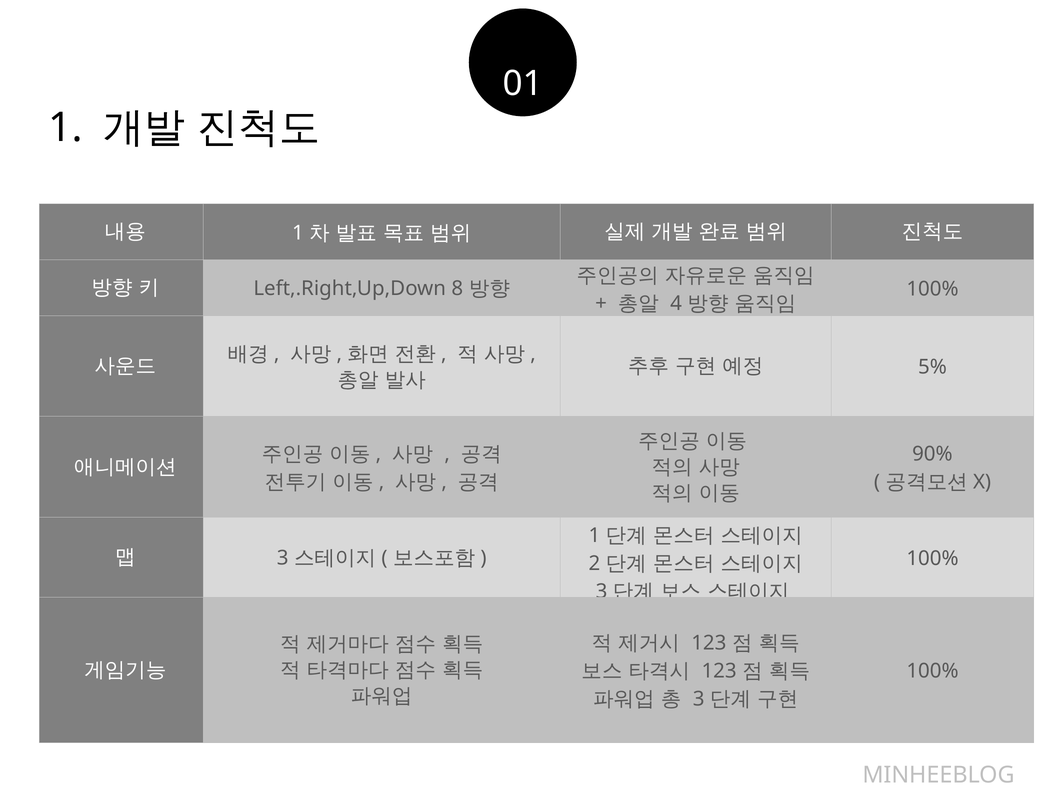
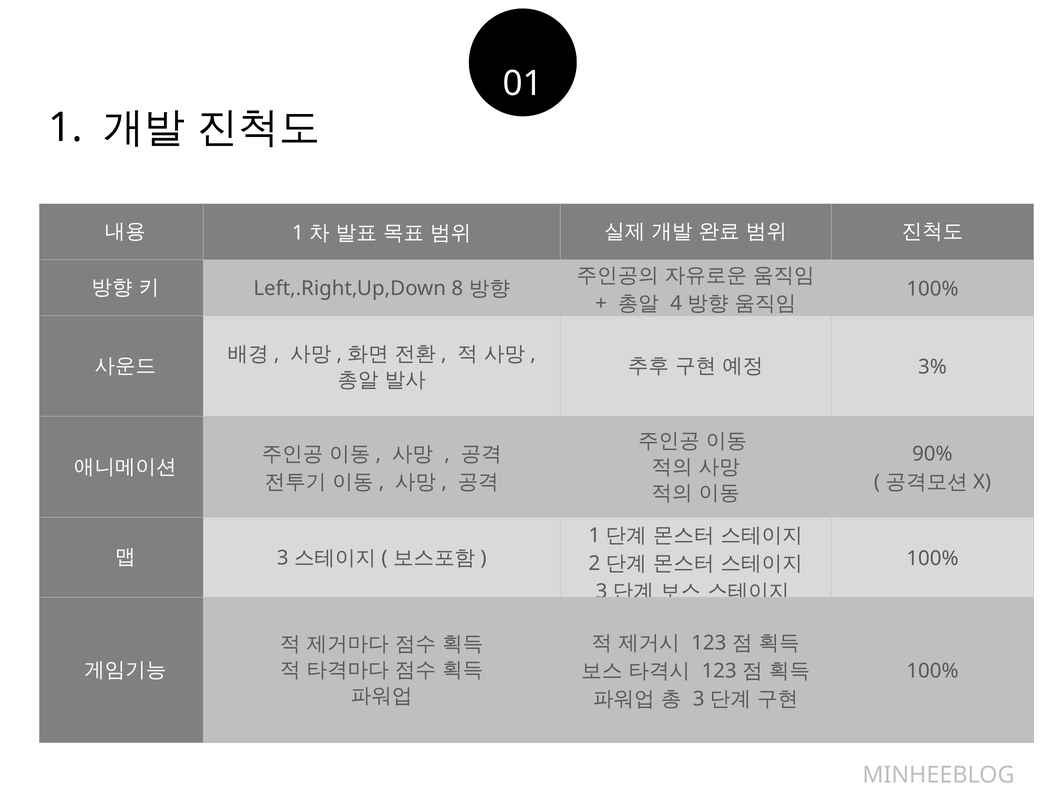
5%: 5% -> 3%
